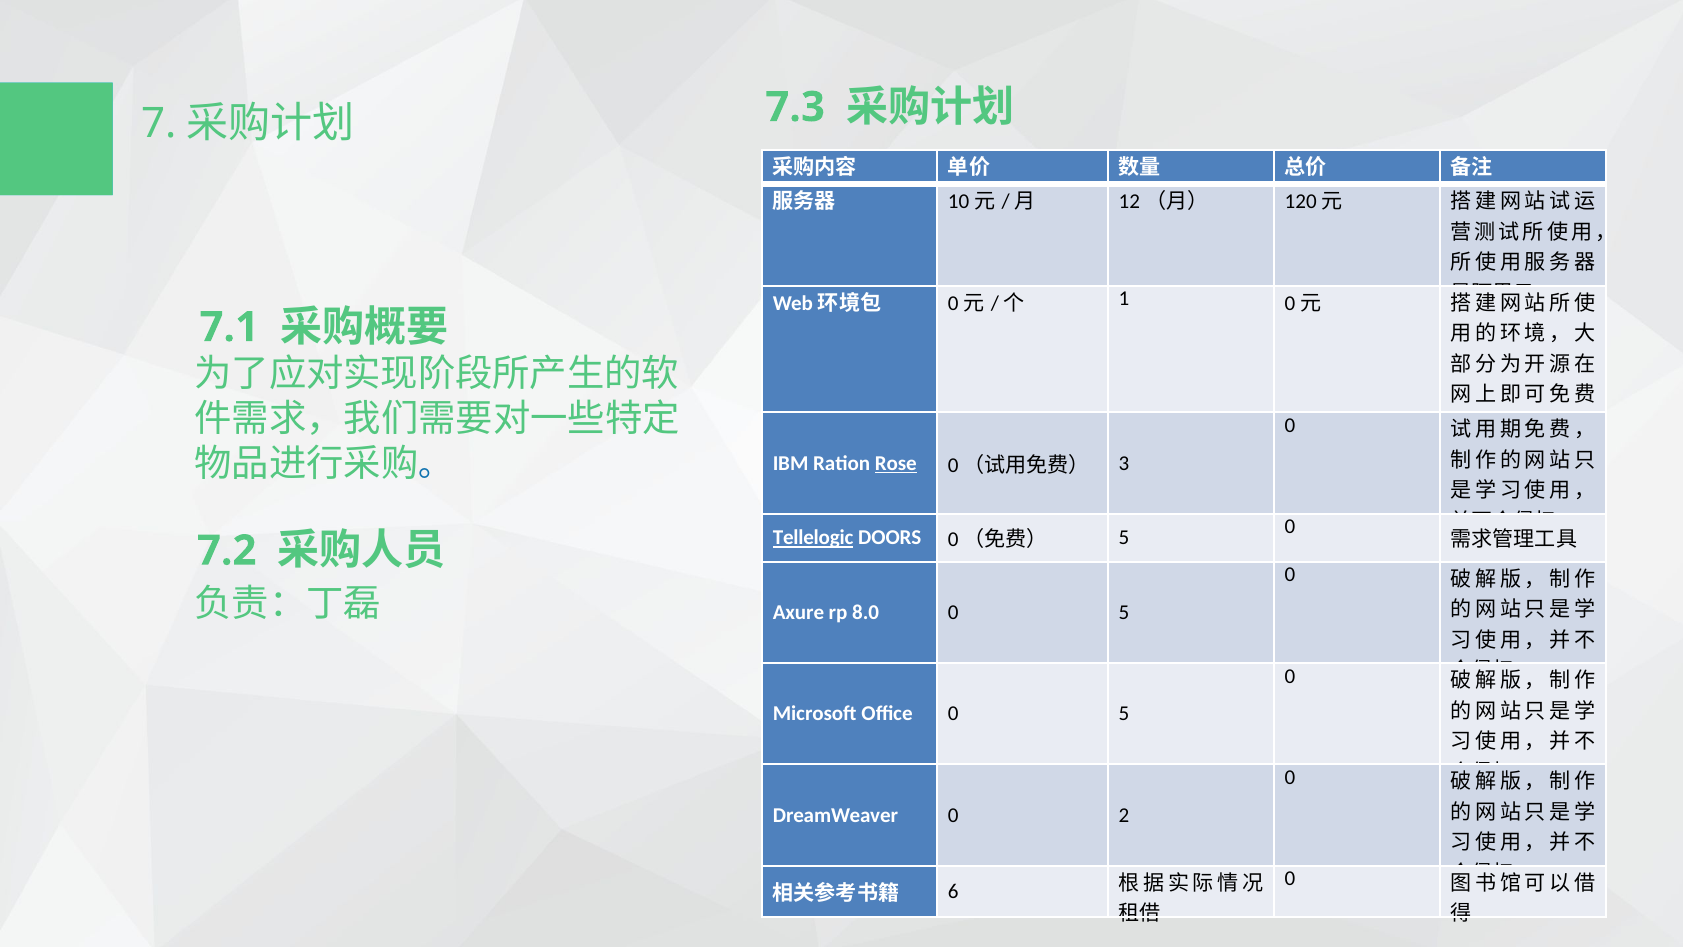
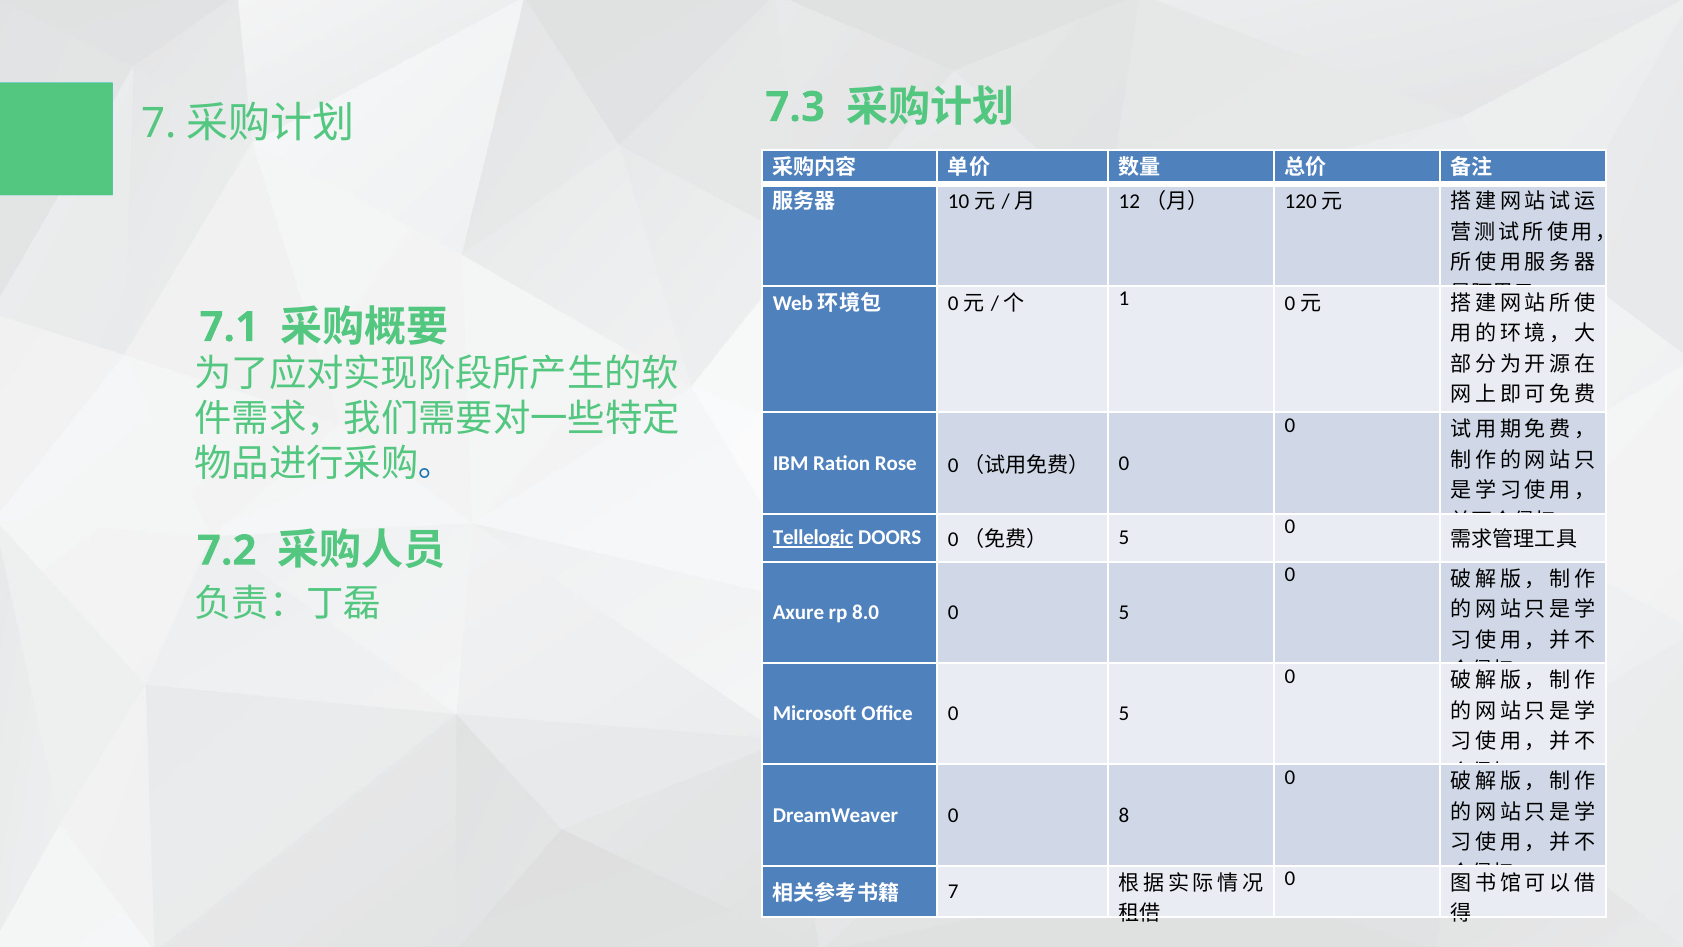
Rose underline: present -> none
3 at (1124, 463): 3 -> 0
2: 2 -> 8
6: 6 -> 7
